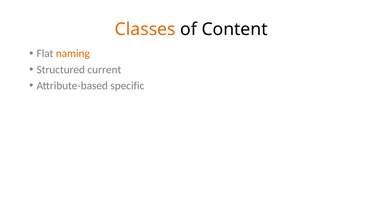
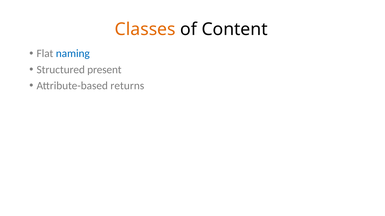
naming colour: orange -> blue
current: current -> present
specific: specific -> returns
